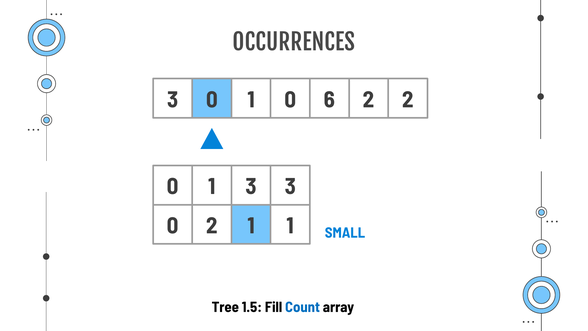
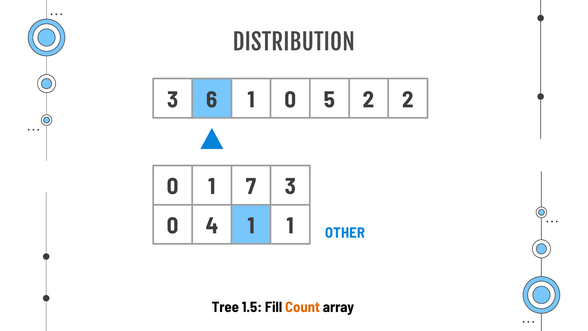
OCCURRENCES: OCCURRENCES -> DISTRIBUTION
0 at (212, 100): 0 -> 6
6: 6 -> 5
1 3: 3 -> 7
0 2: 2 -> 4
SMALL: SMALL -> OTHER
Count colour: blue -> orange
